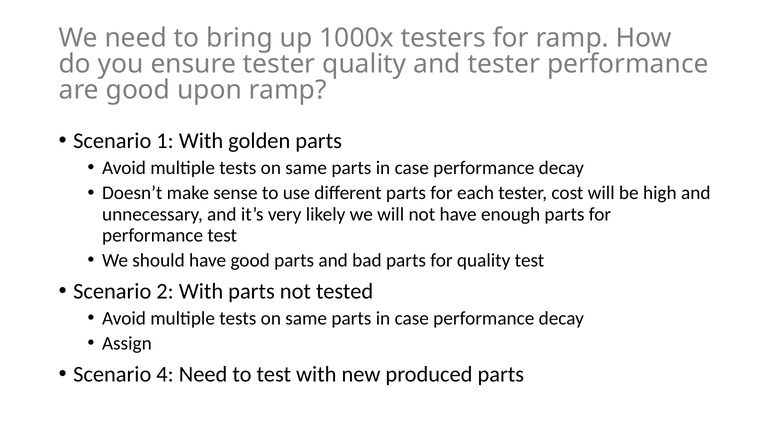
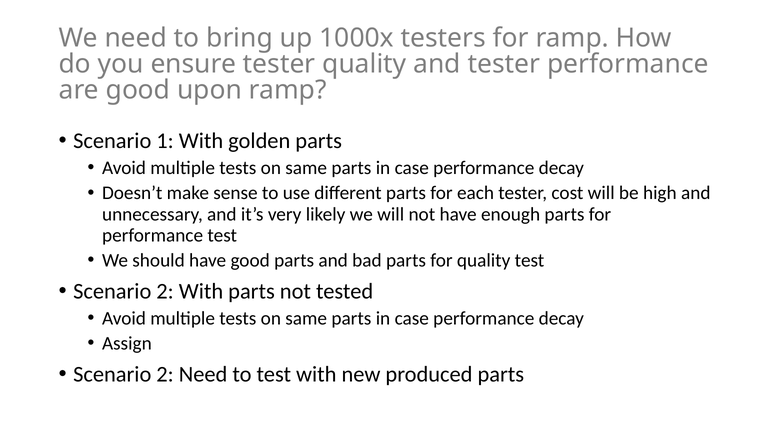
4 at (165, 375): 4 -> 2
